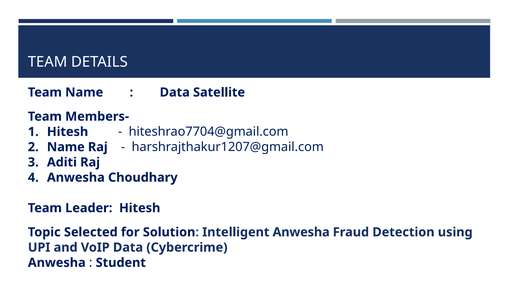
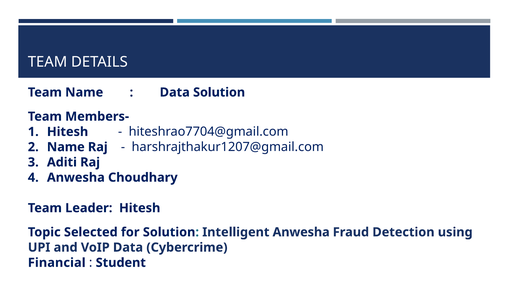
Data Satellite: Satellite -> Solution
Anwesha at (57, 263): Anwesha -> Financial
